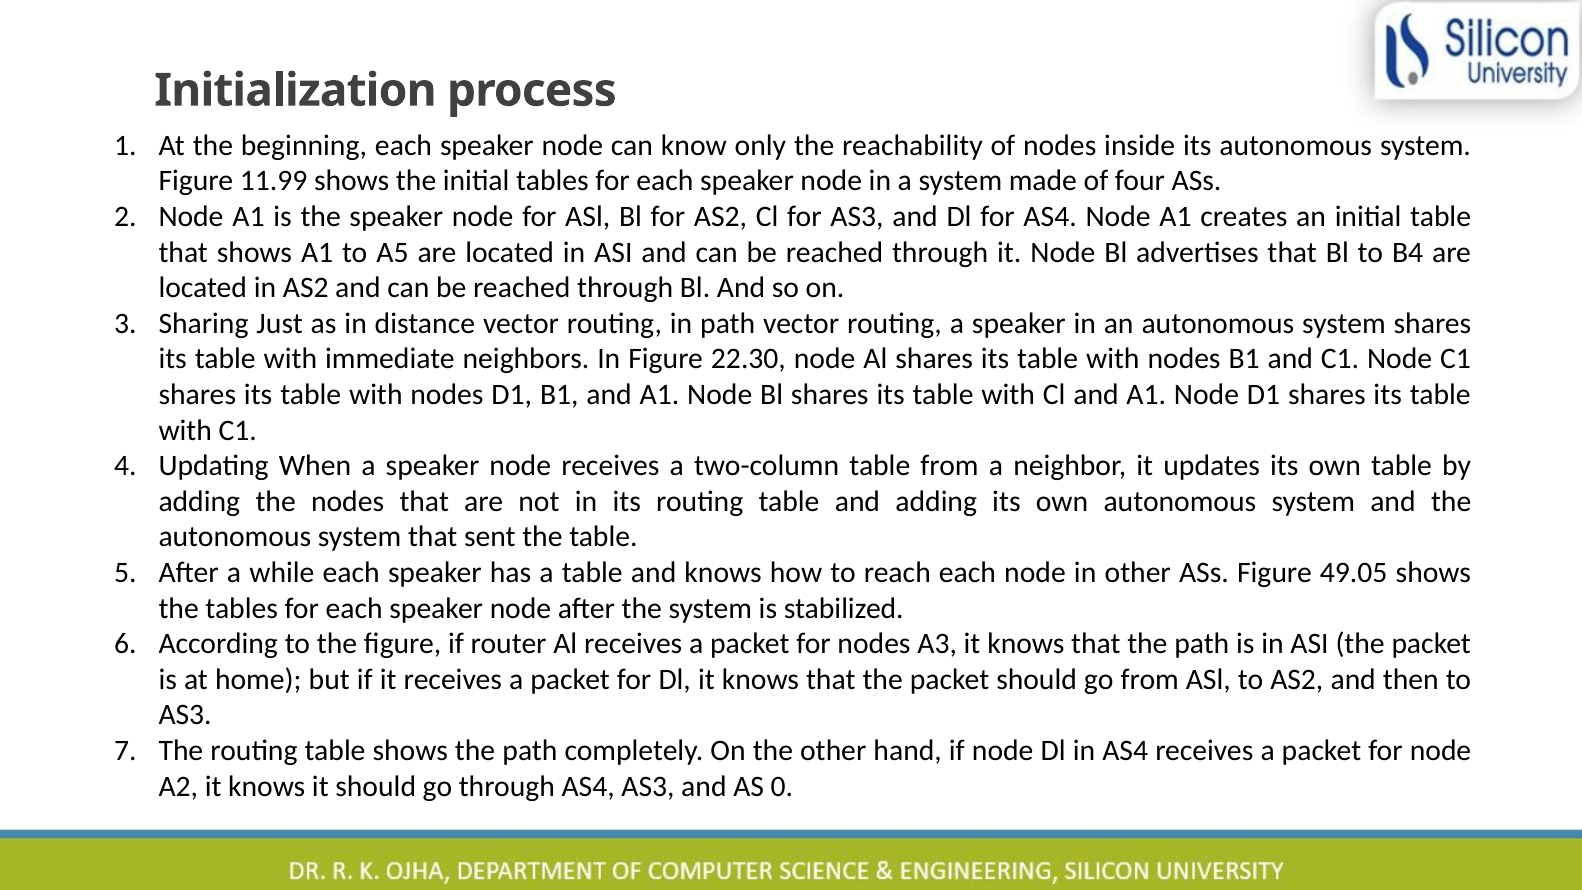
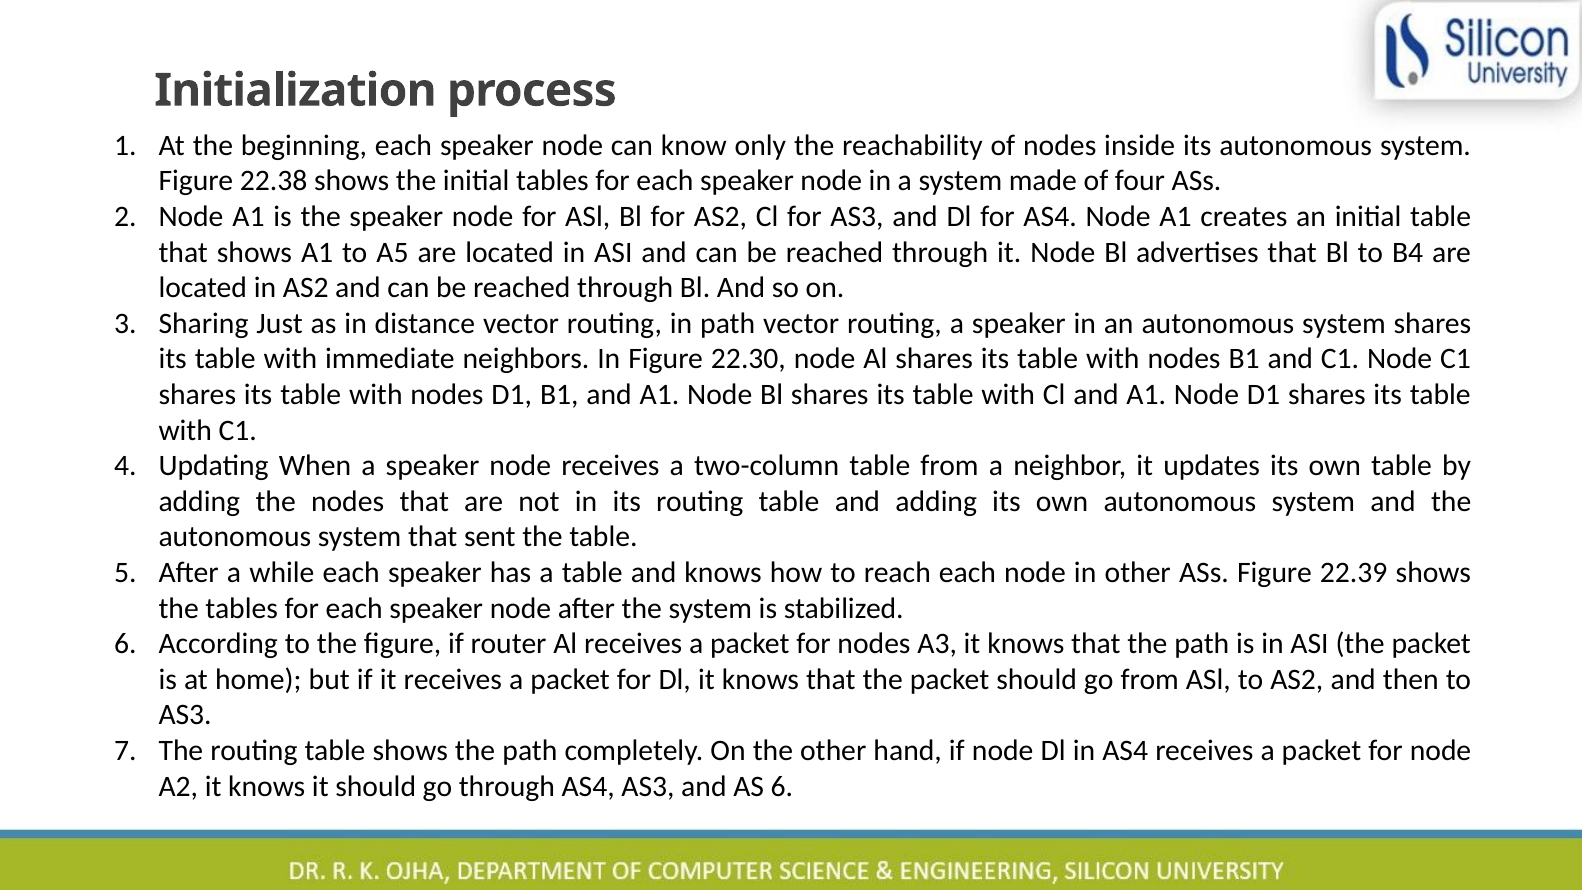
11.99: 11.99 -> 22.38
49.05: 49.05 -> 22.39
AS 0: 0 -> 6
